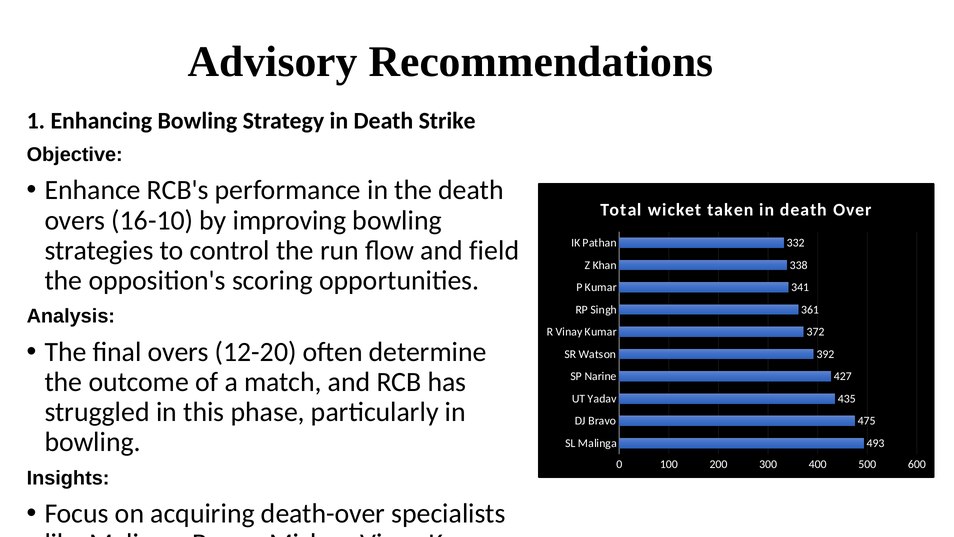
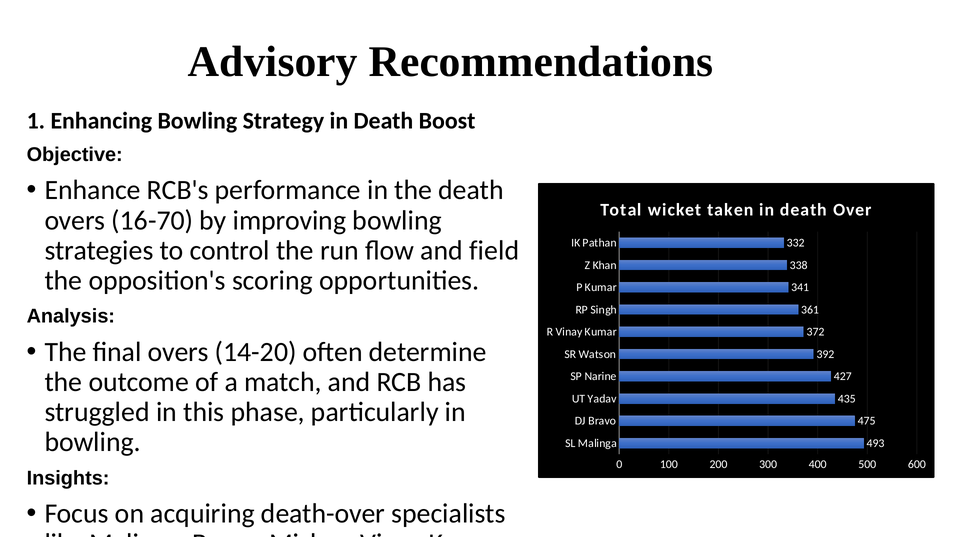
Strike: Strike -> Boost
16-10: 16-10 -> 16-70
12-20: 12-20 -> 14-20
